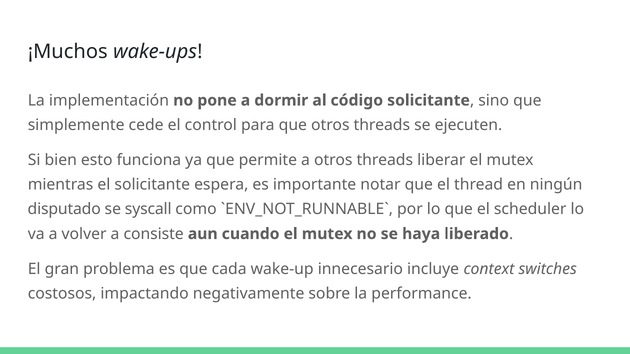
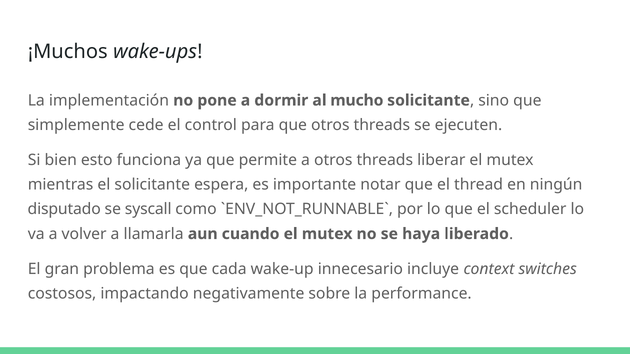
código: código -> mucho
consiste: consiste -> llamarla
